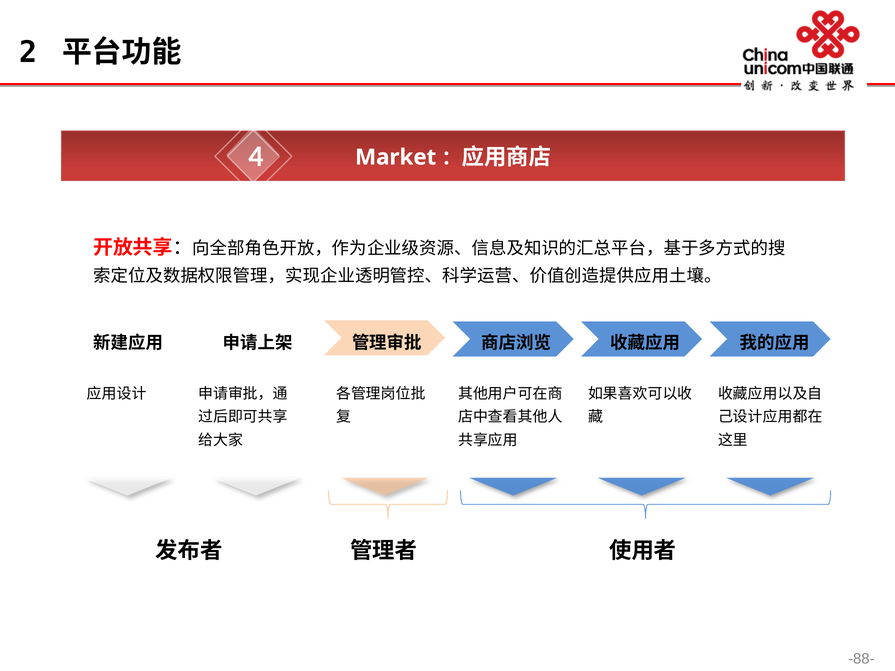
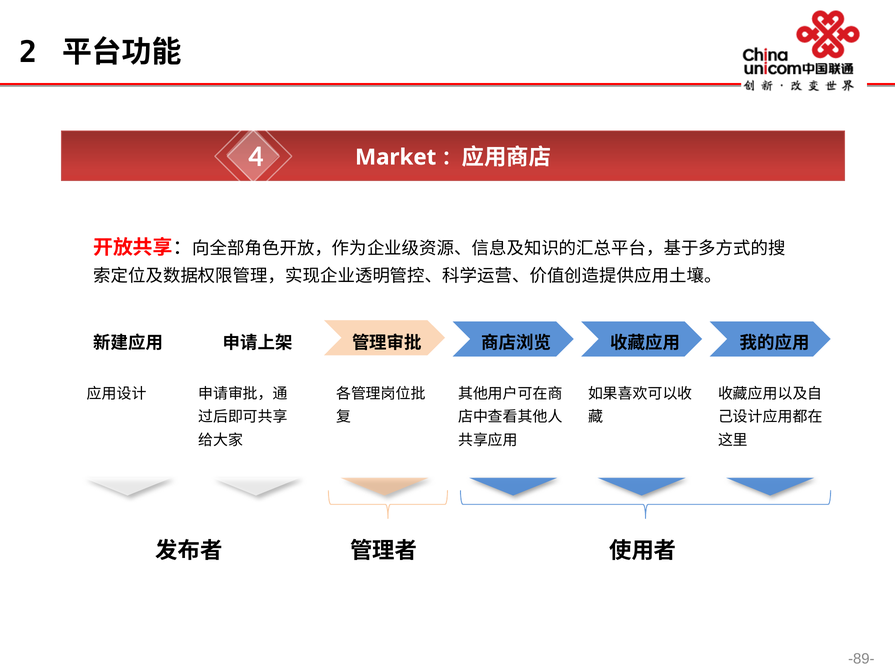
-88-: -88- -> -89-
